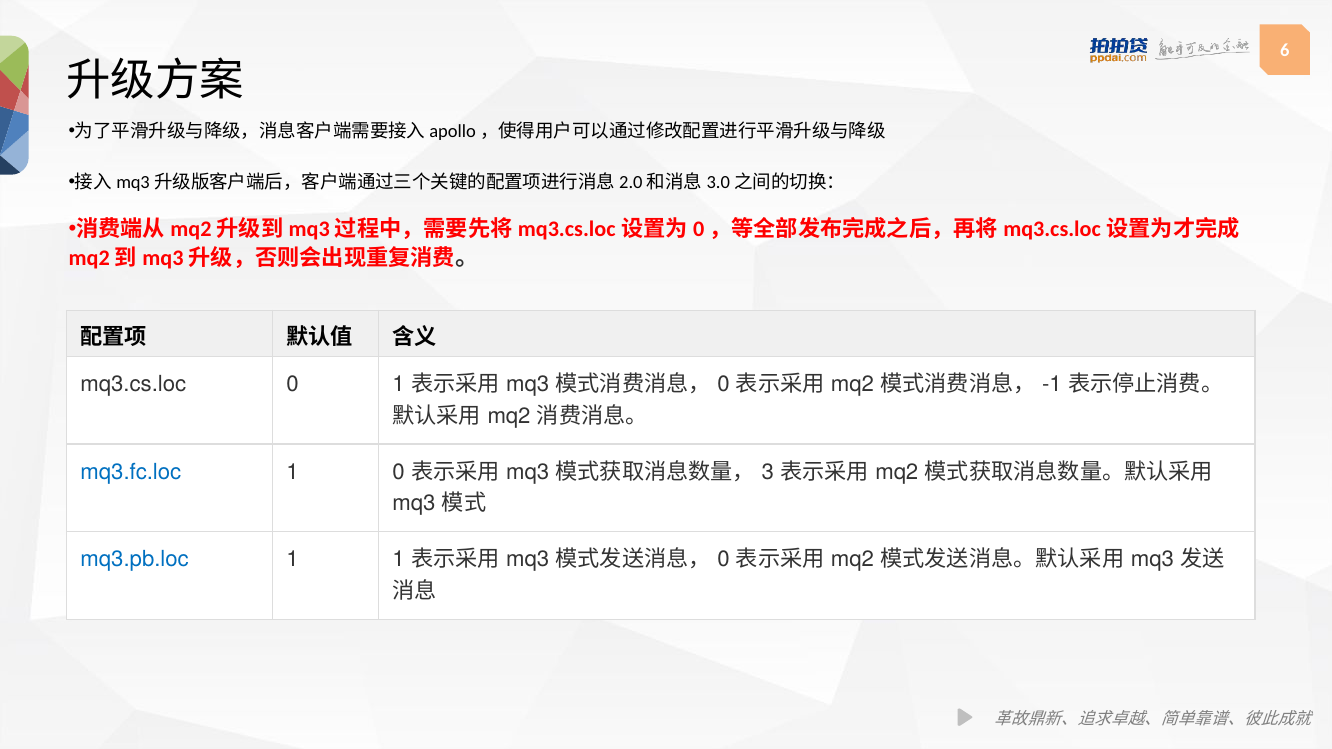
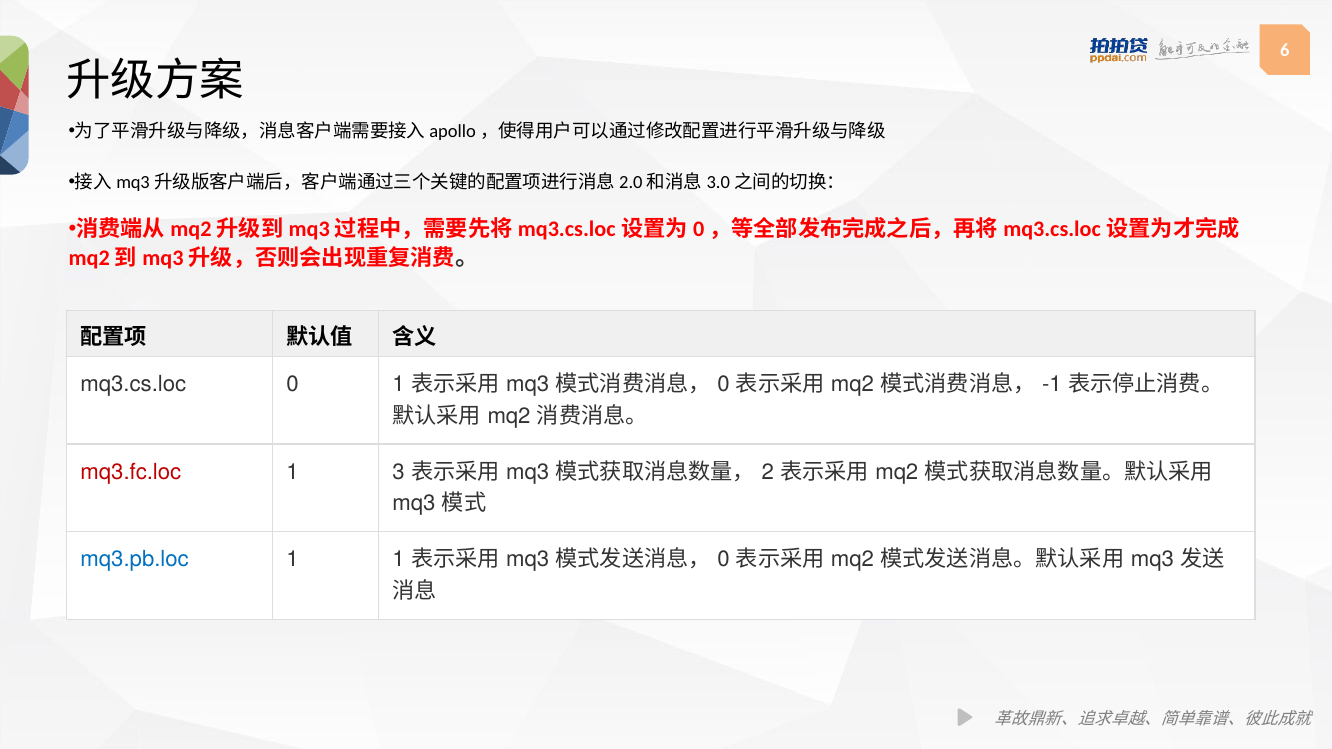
mq3.fc.loc colour: blue -> red
1 0: 0 -> 3
3: 3 -> 2
